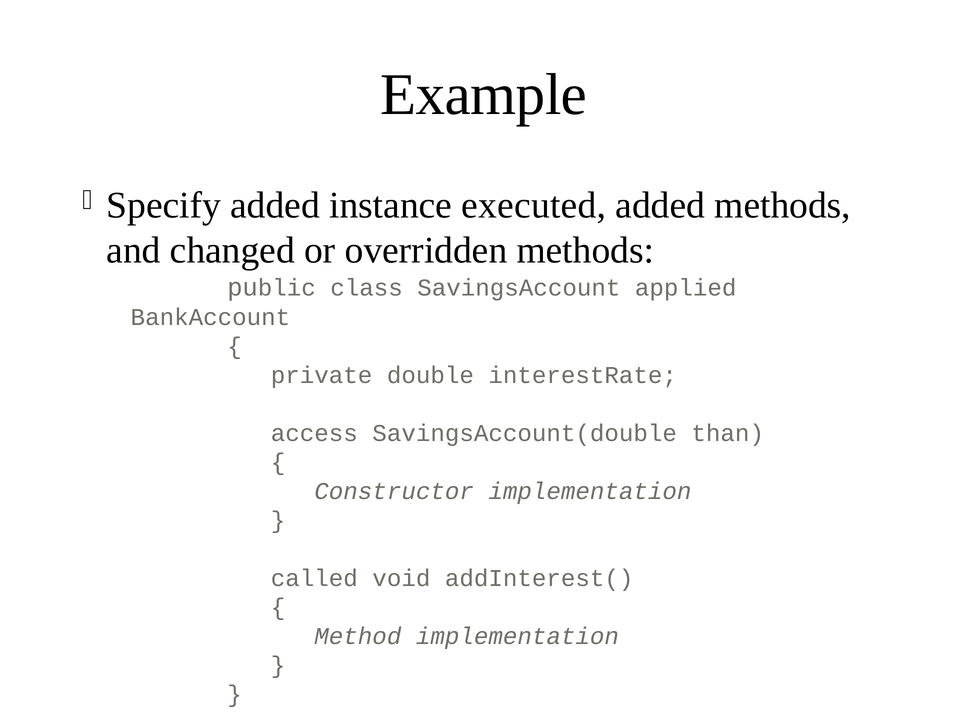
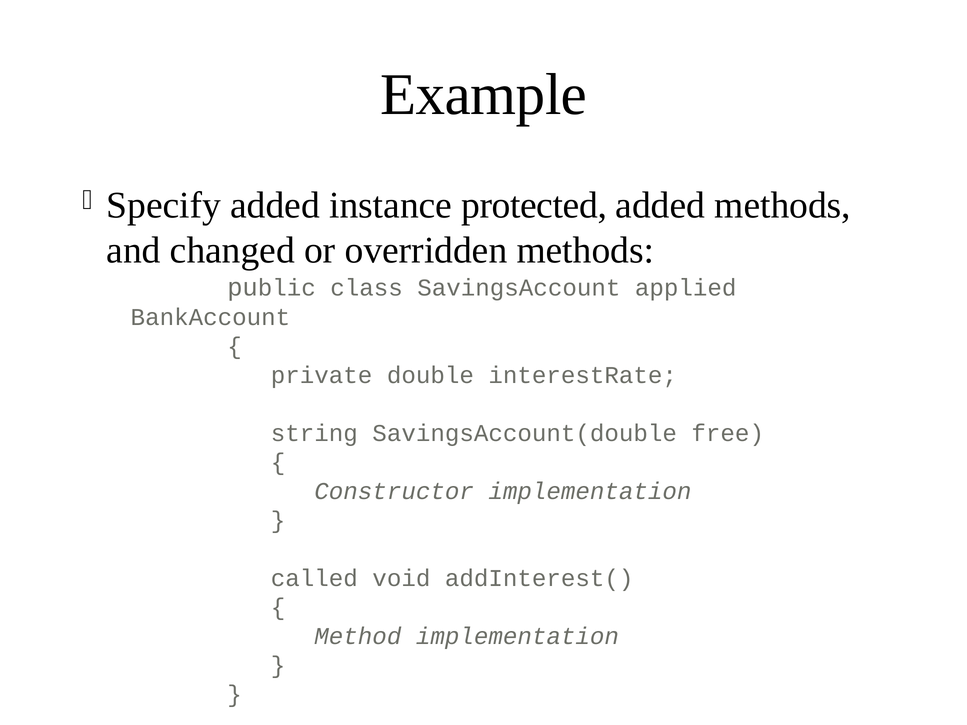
executed: executed -> protected
access: access -> string
than: than -> free
